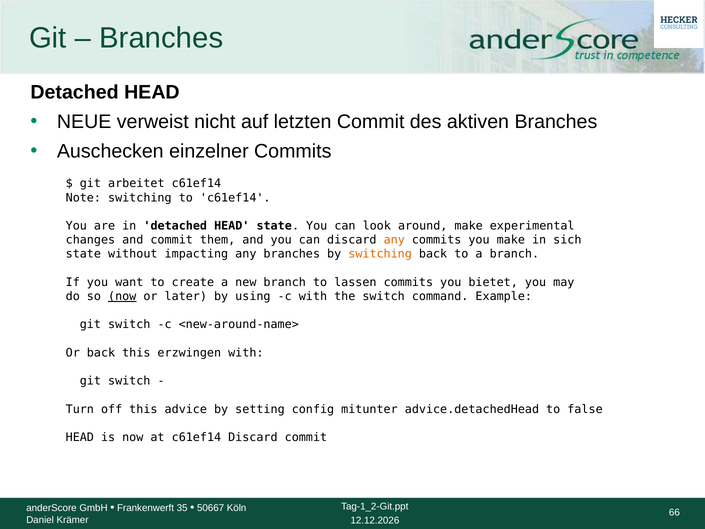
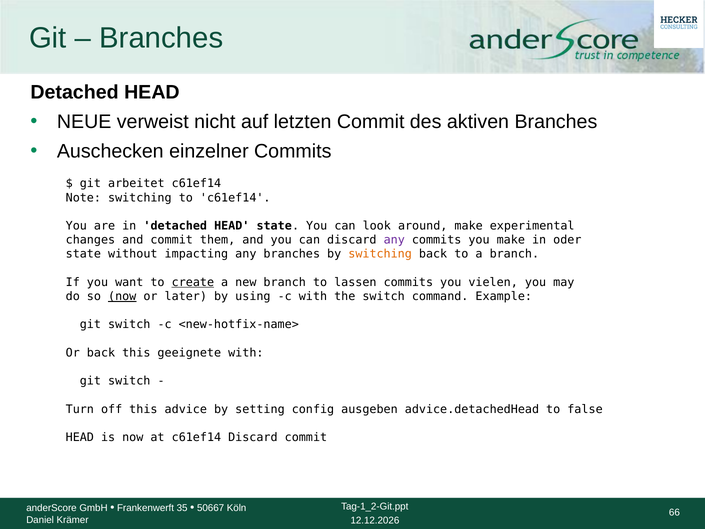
any at (394, 240) colour: orange -> purple
sich: sich -> oder
create underline: none -> present
bietet: bietet -> vielen
<new-around-name>: <new-around-name> -> <new-hotfix-name>
erzwingen: erzwingen -> geeignete
mitunter: mitunter -> ausgeben
